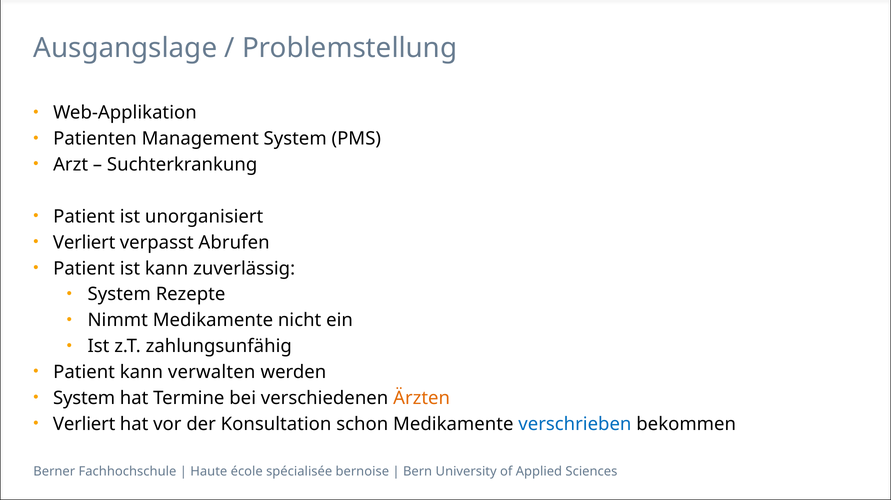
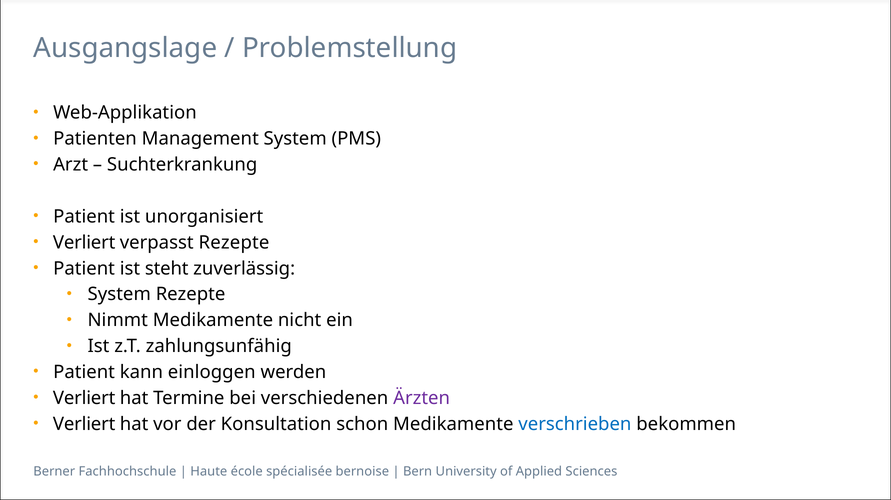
verpasst Abrufen: Abrufen -> Rezepte
ist kann: kann -> steht
verwalten: verwalten -> einloggen
System at (84, 399): System -> Verliert
Ärzten colour: orange -> purple
